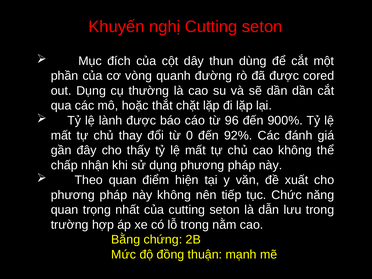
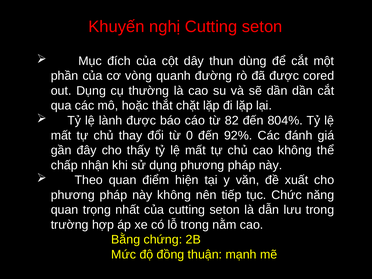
96: 96 -> 82
900%: 900% -> 804%
